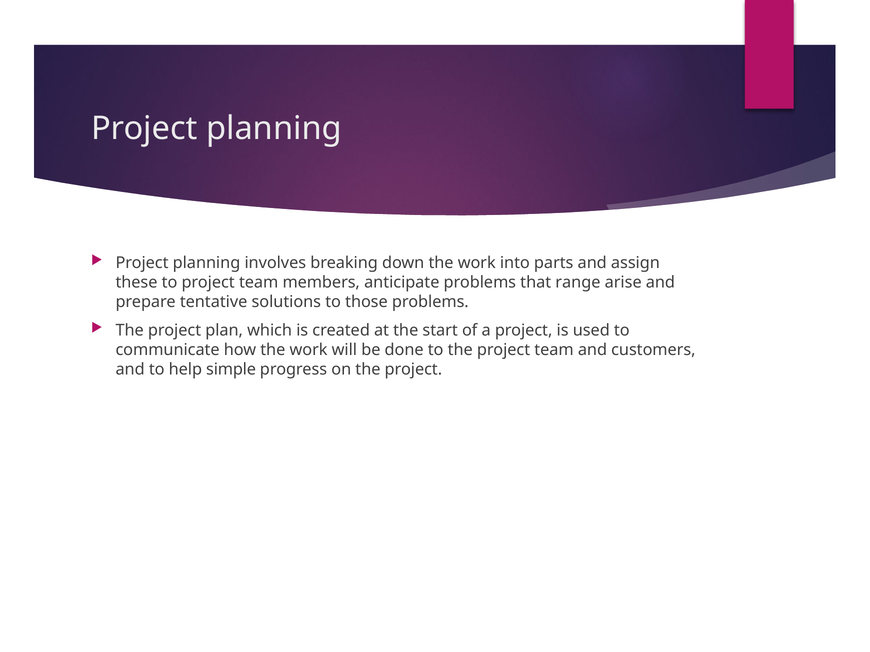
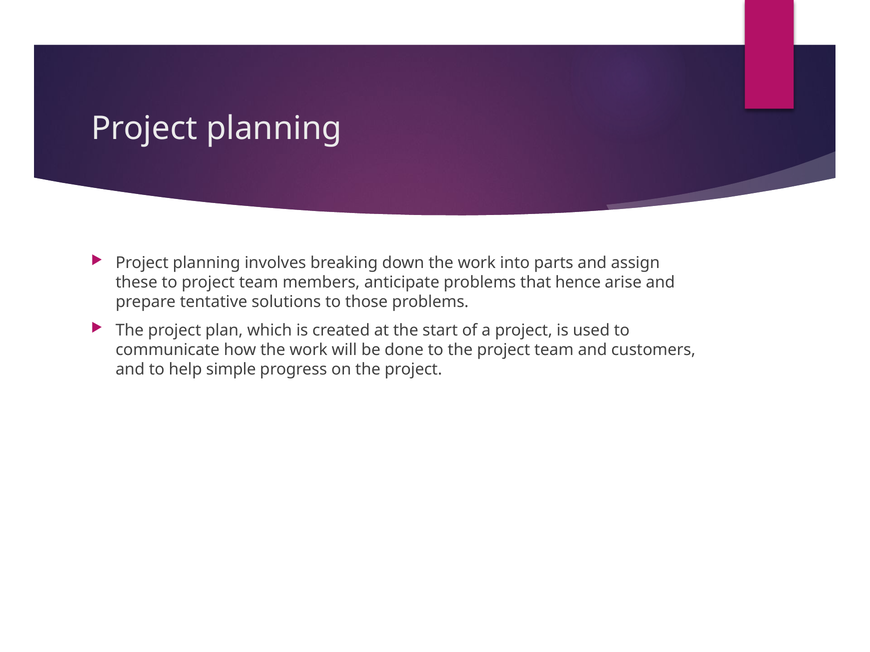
range: range -> hence
